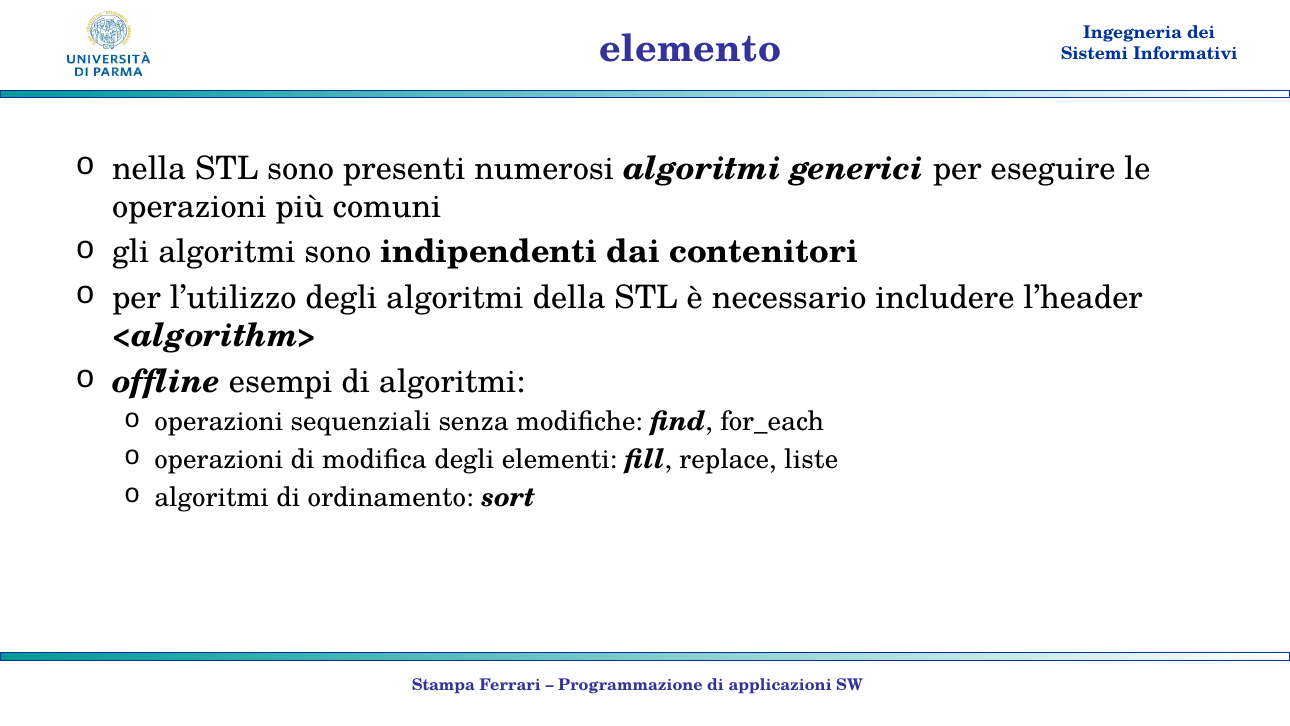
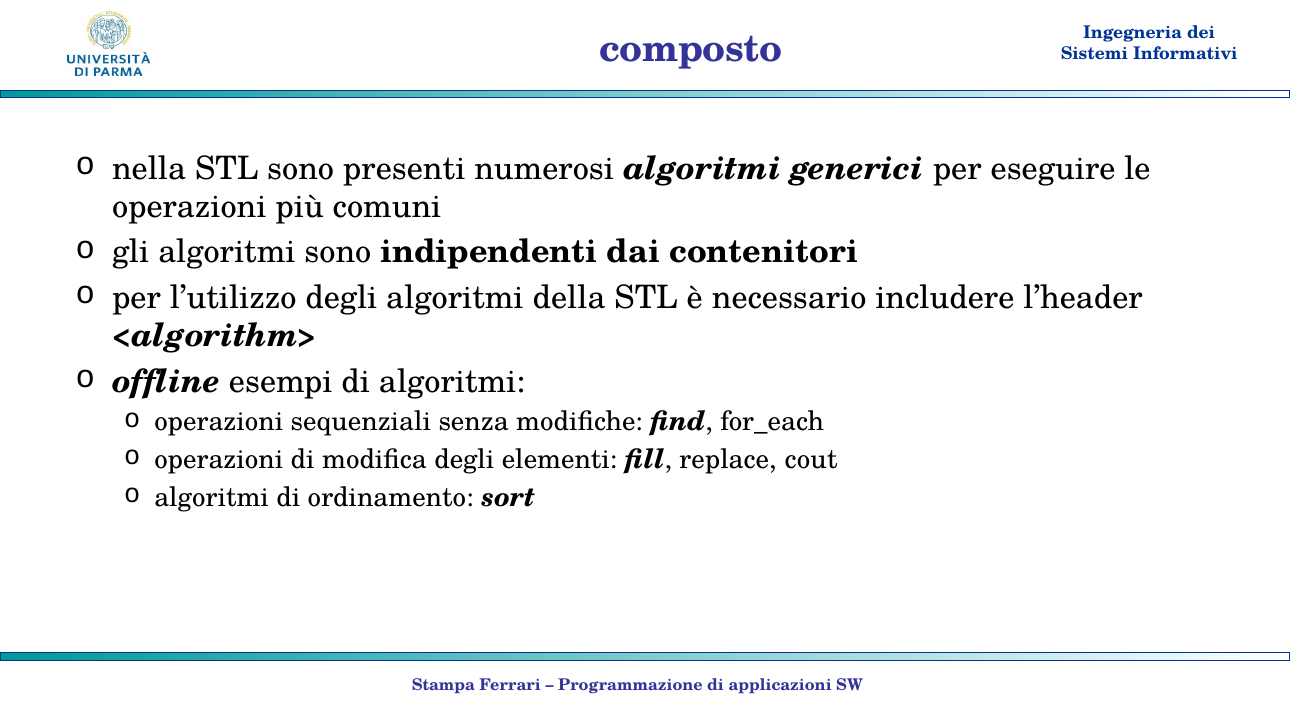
elemento: elemento -> composto
liste: liste -> cout
